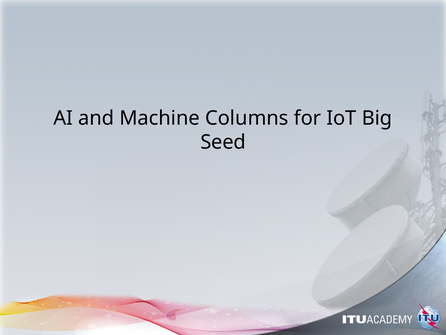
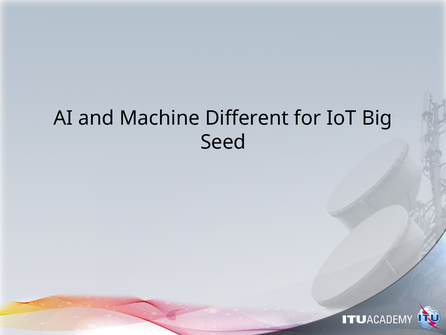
Columns: Columns -> Different
